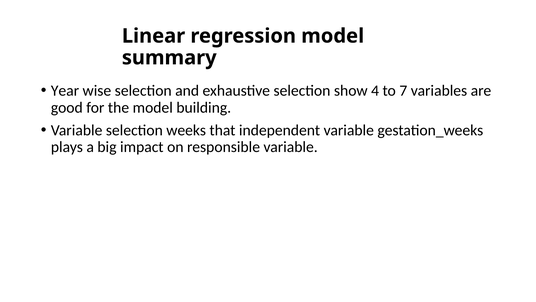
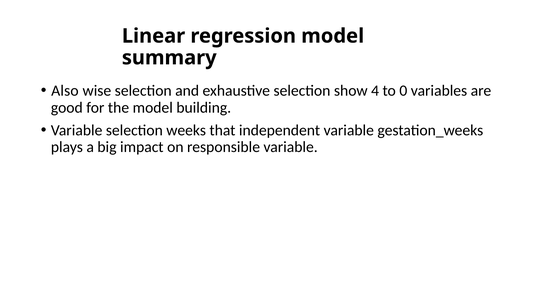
Year: Year -> Also
7: 7 -> 0
